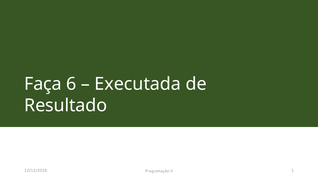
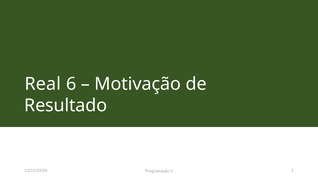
Faça: Faça -> Real
Executada: Executada -> Motivação
